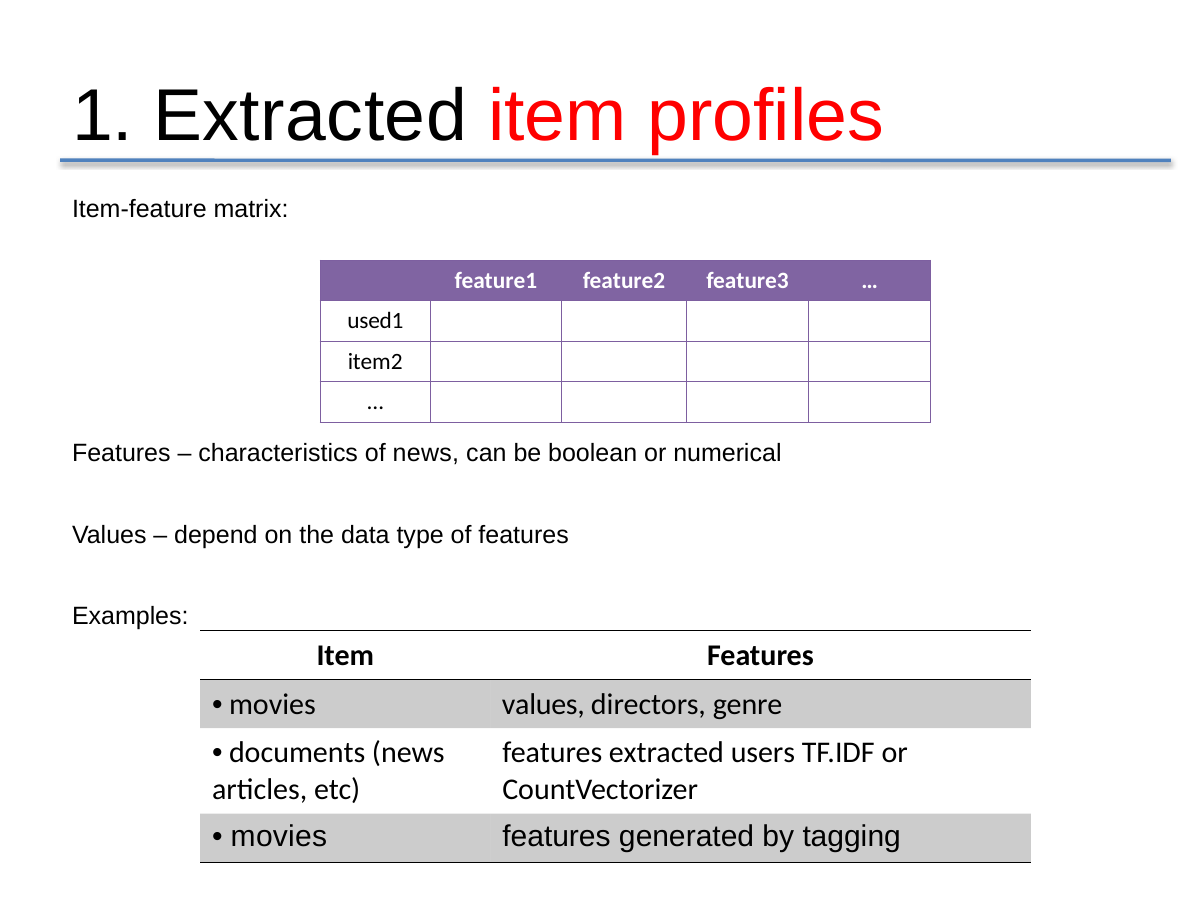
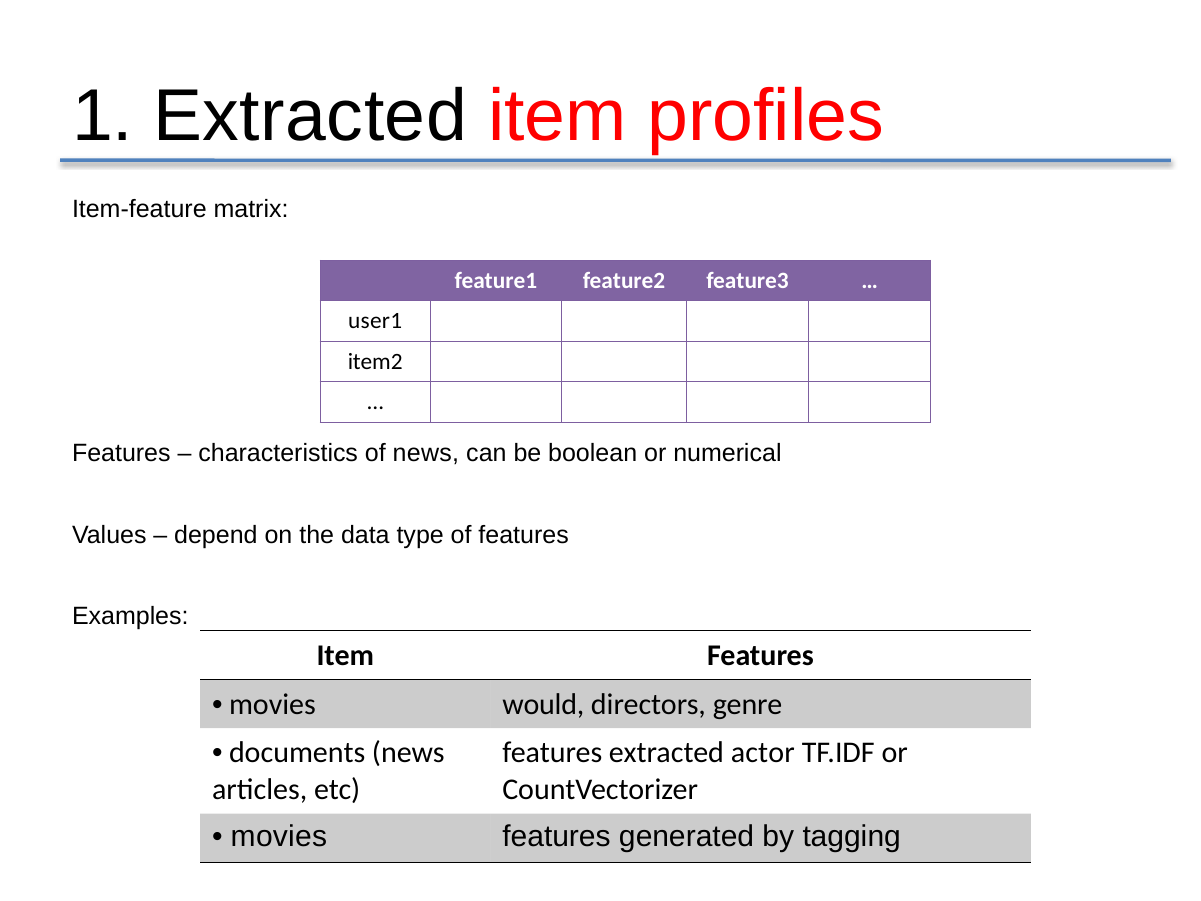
used1: used1 -> user1
movies values: values -> would
users: users -> actor
